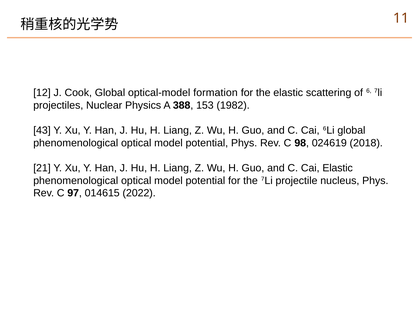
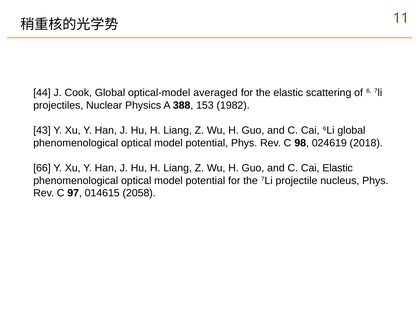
12: 12 -> 44
formation: formation -> averaged
21: 21 -> 66
2022: 2022 -> 2058
